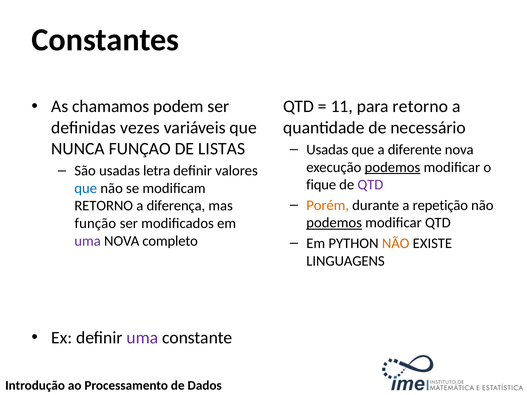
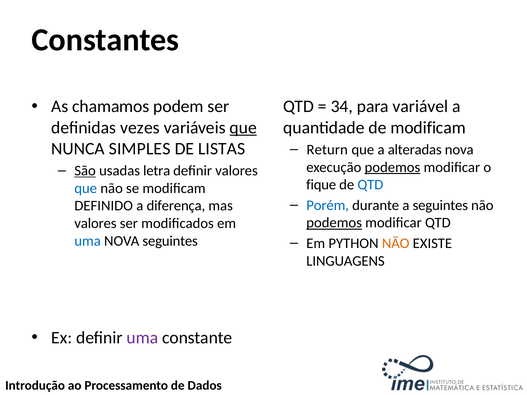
11: 11 -> 34
para retorno: retorno -> variável
que at (243, 128) underline: none -> present
de necessário: necessário -> modificam
FUNÇAO: FUNÇAO -> SIMPLES
Usadas at (327, 150): Usadas -> Return
diferente: diferente -> alteradas
São underline: none -> present
QTD at (370, 185) colour: purple -> blue
Porém colour: orange -> blue
a repetição: repetição -> seguintes
RETORNO at (104, 206): RETORNO -> DEFINIDO
função at (95, 224): função -> valores
uma at (88, 241) colour: purple -> blue
NOVA completo: completo -> seguintes
